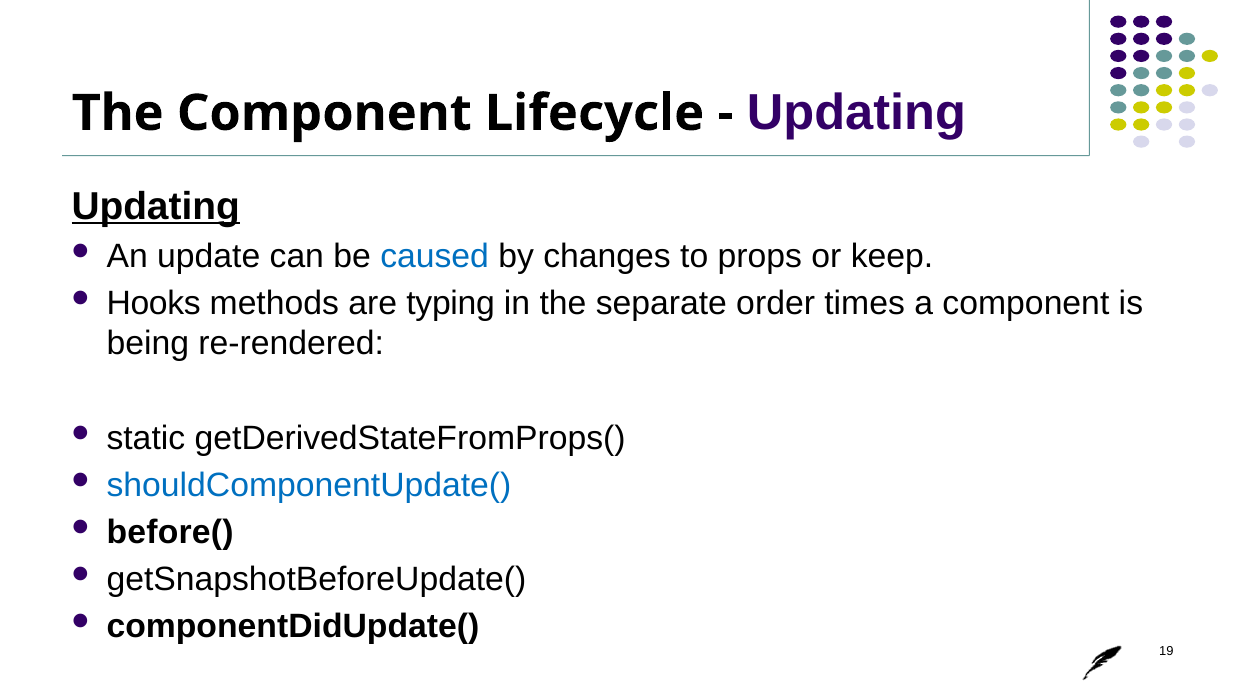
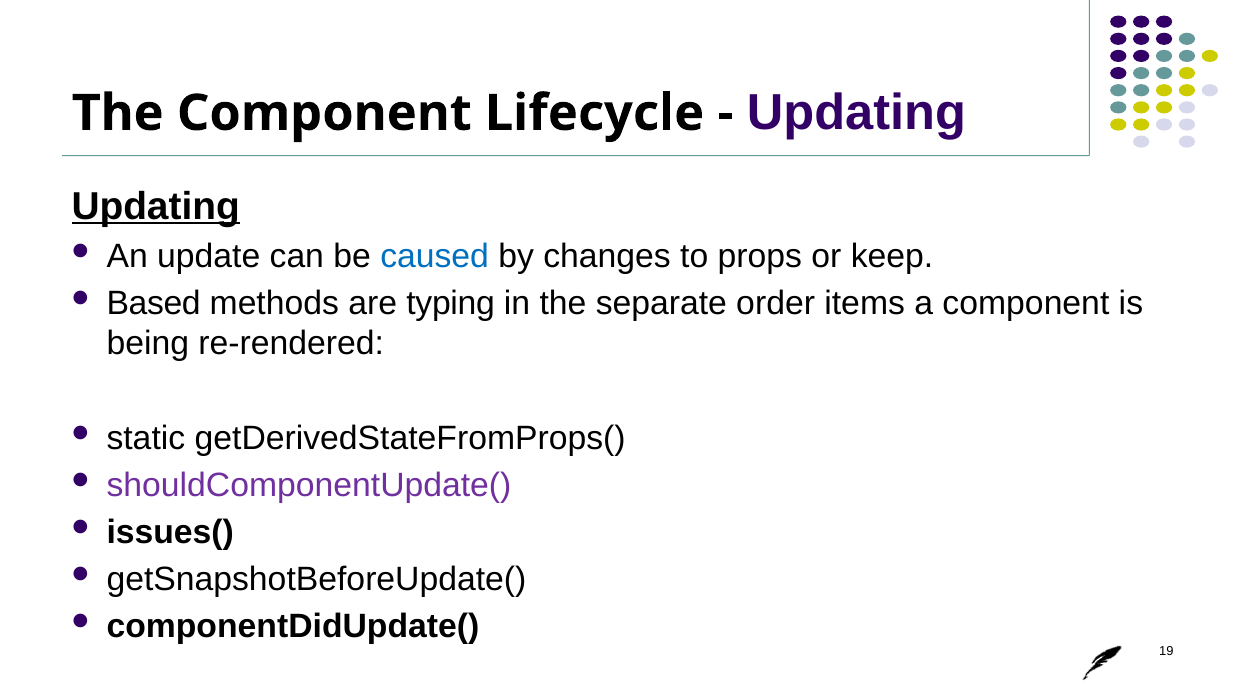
Hooks: Hooks -> Based
times: times -> items
shouldComponentUpdate( colour: blue -> purple
before(: before( -> issues(
